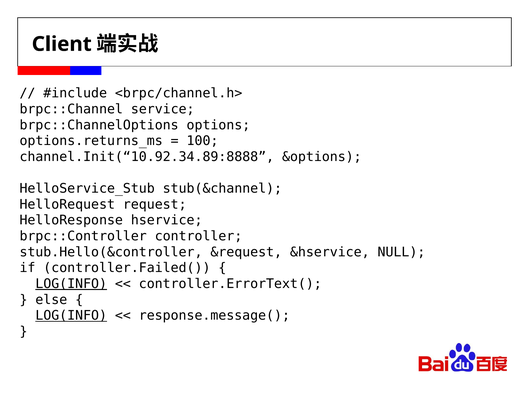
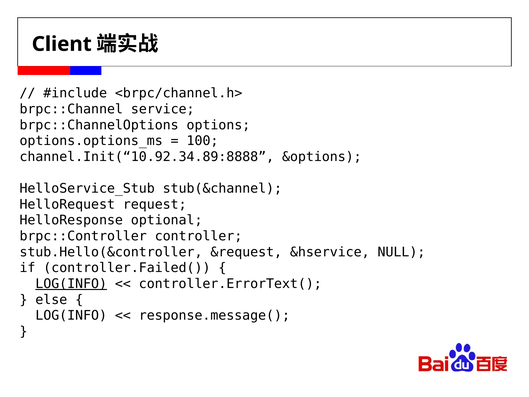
options.returns_ms: options.returns_ms -> options.options_ms
hservice: hservice -> optional
LOG(INFO at (71, 315) underline: present -> none
